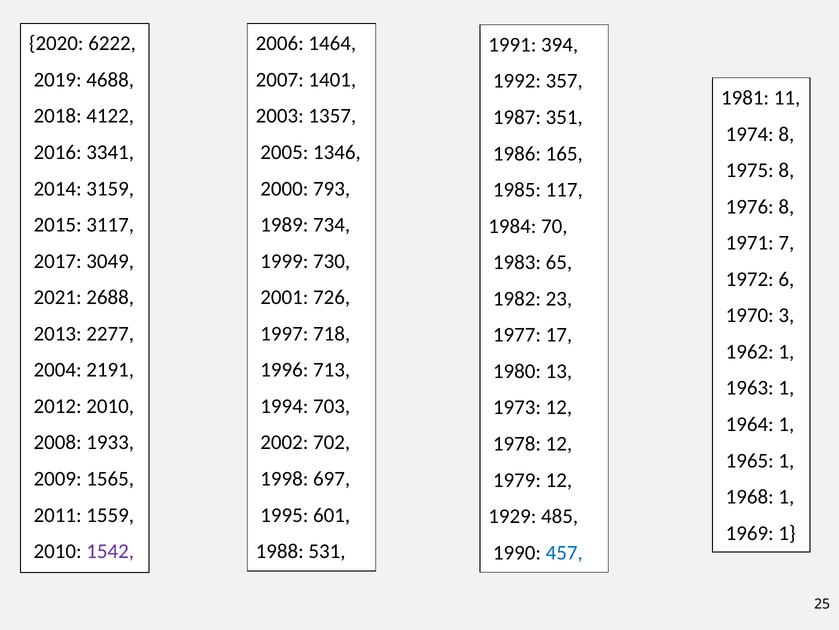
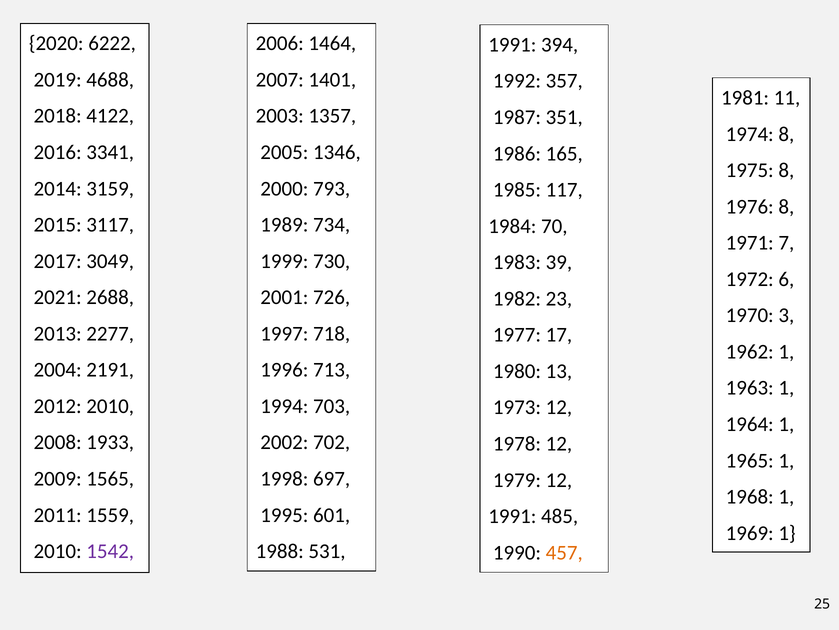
65: 65 -> 39
1929 at (512, 516): 1929 -> 1991
457 colour: blue -> orange
